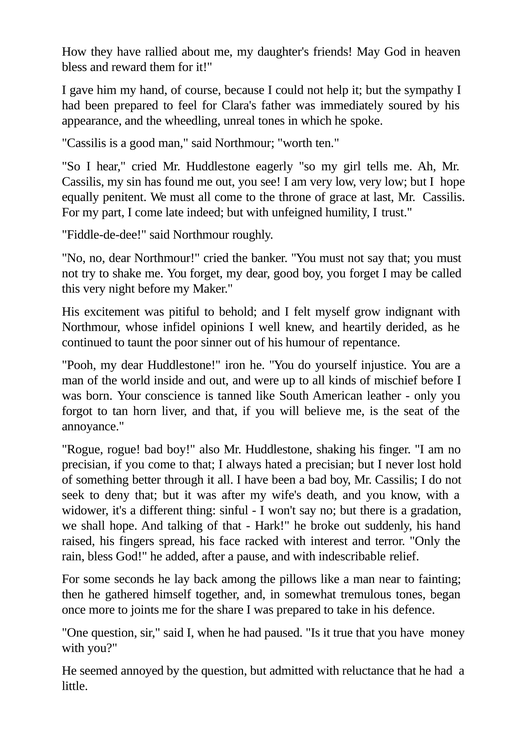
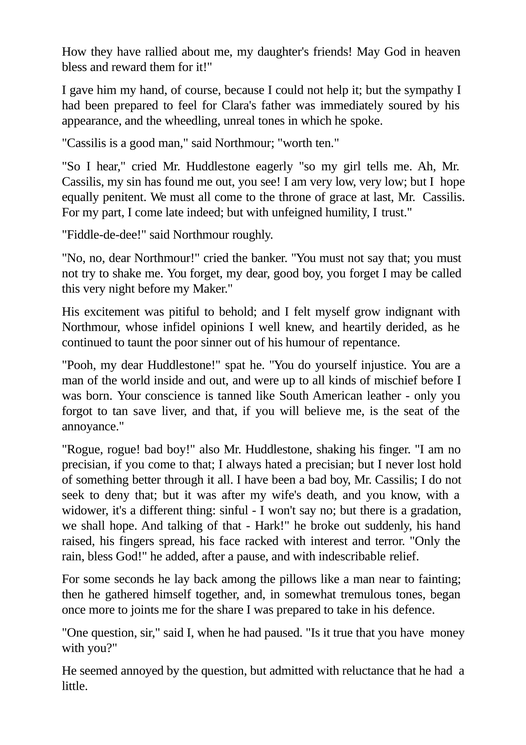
iron: iron -> spat
horn: horn -> save
